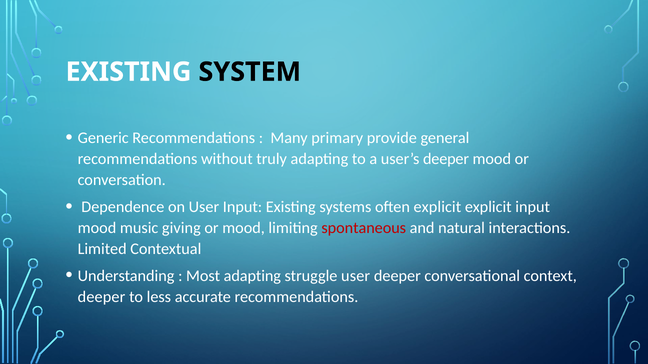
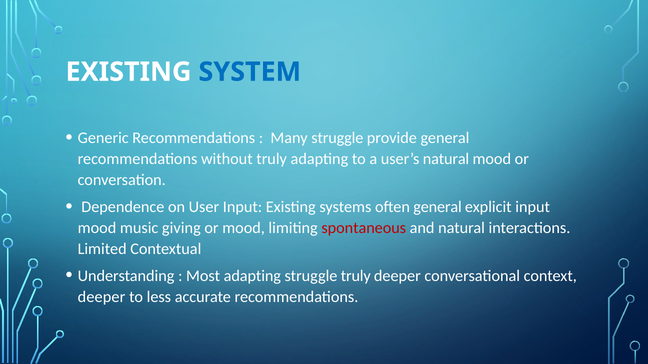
SYSTEM colour: black -> blue
Many primary: primary -> struggle
user’s deeper: deeper -> natural
often explicit: explicit -> general
struggle user: user -> truly
